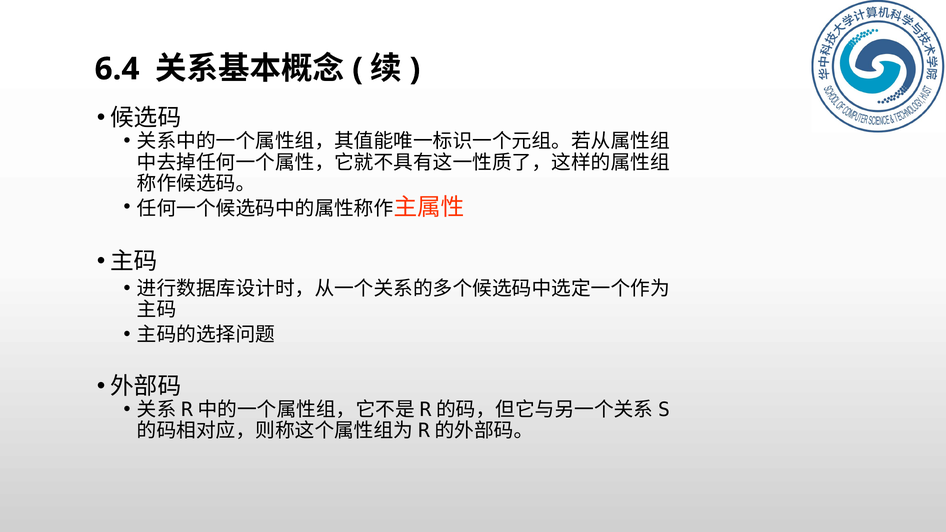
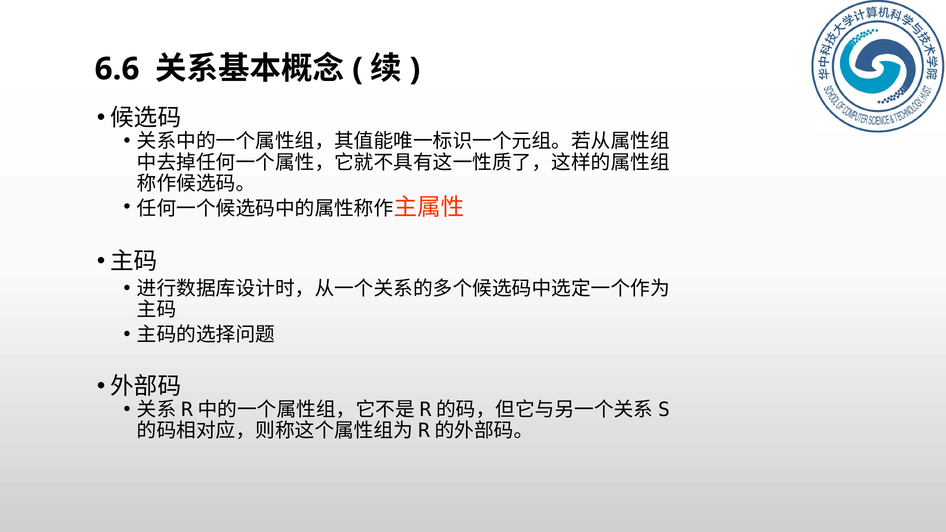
6.4: 6.4 -> 6.6
